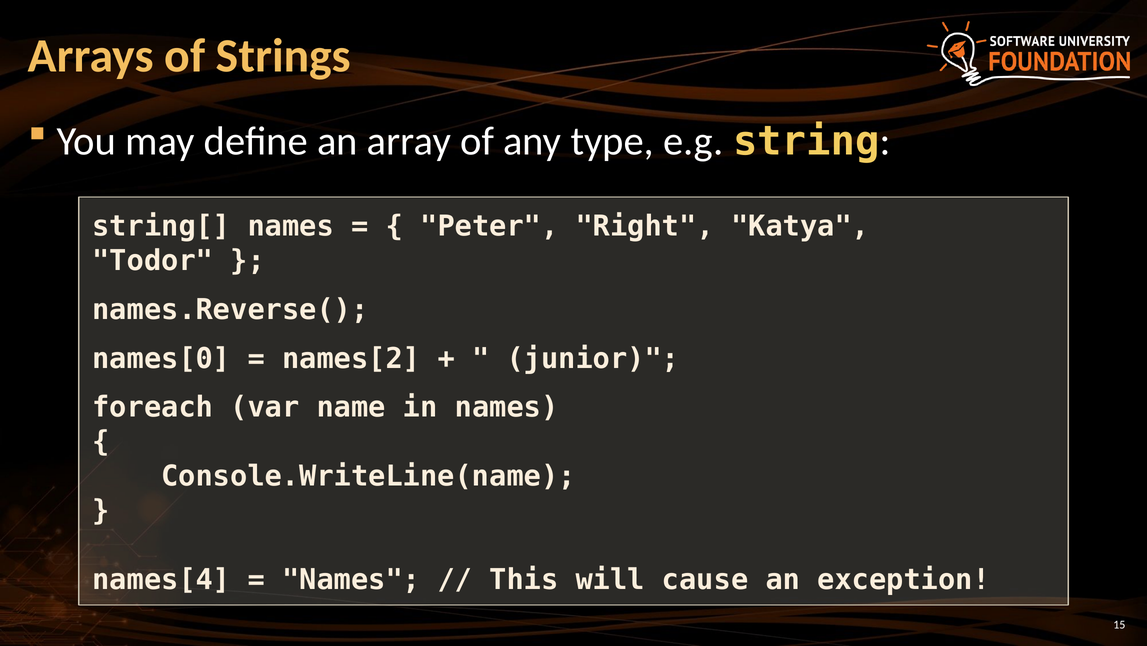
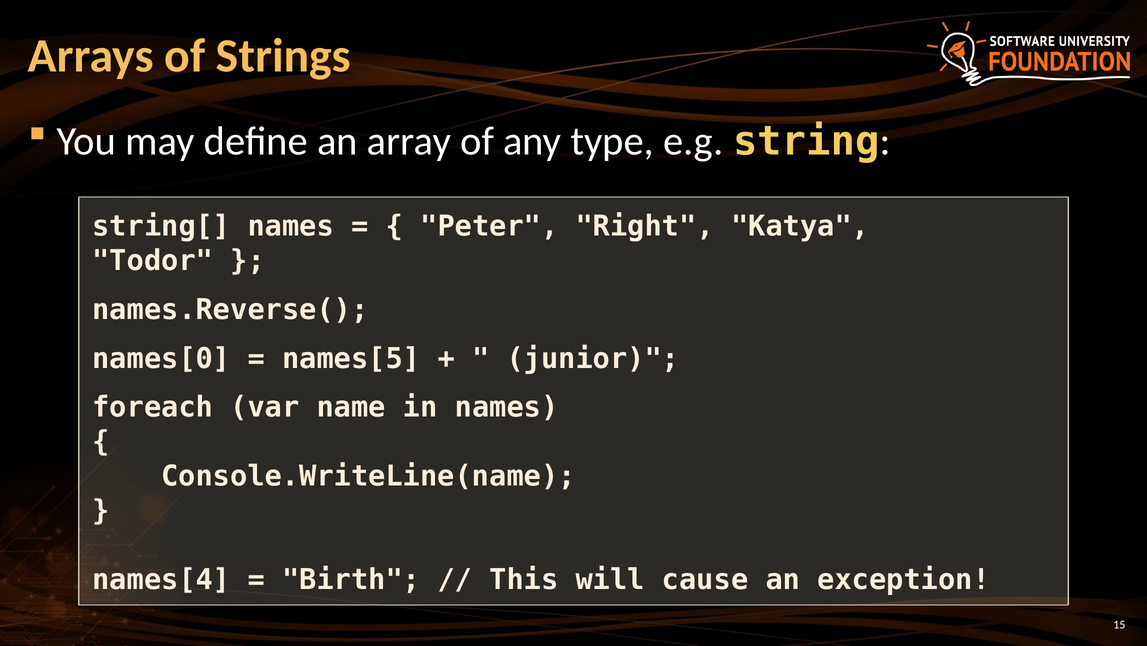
names[2: names[2 -> names[5
Names at (351, 579): Names -> Birth
